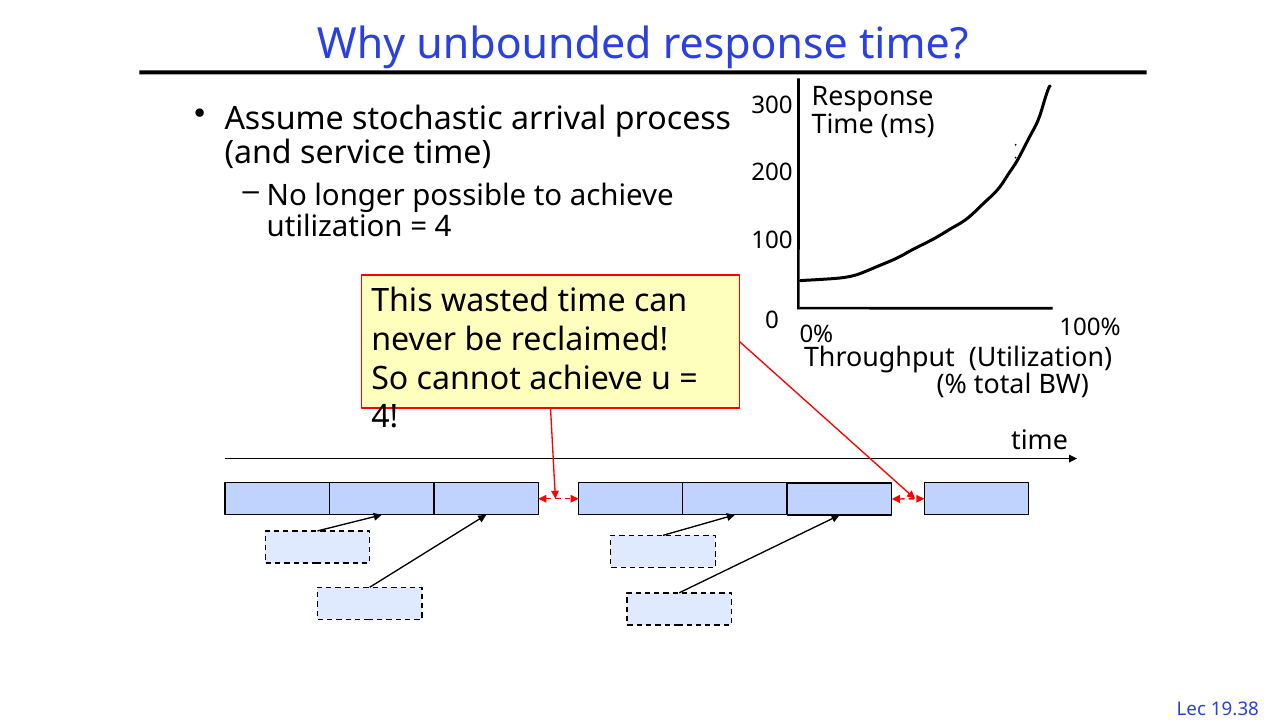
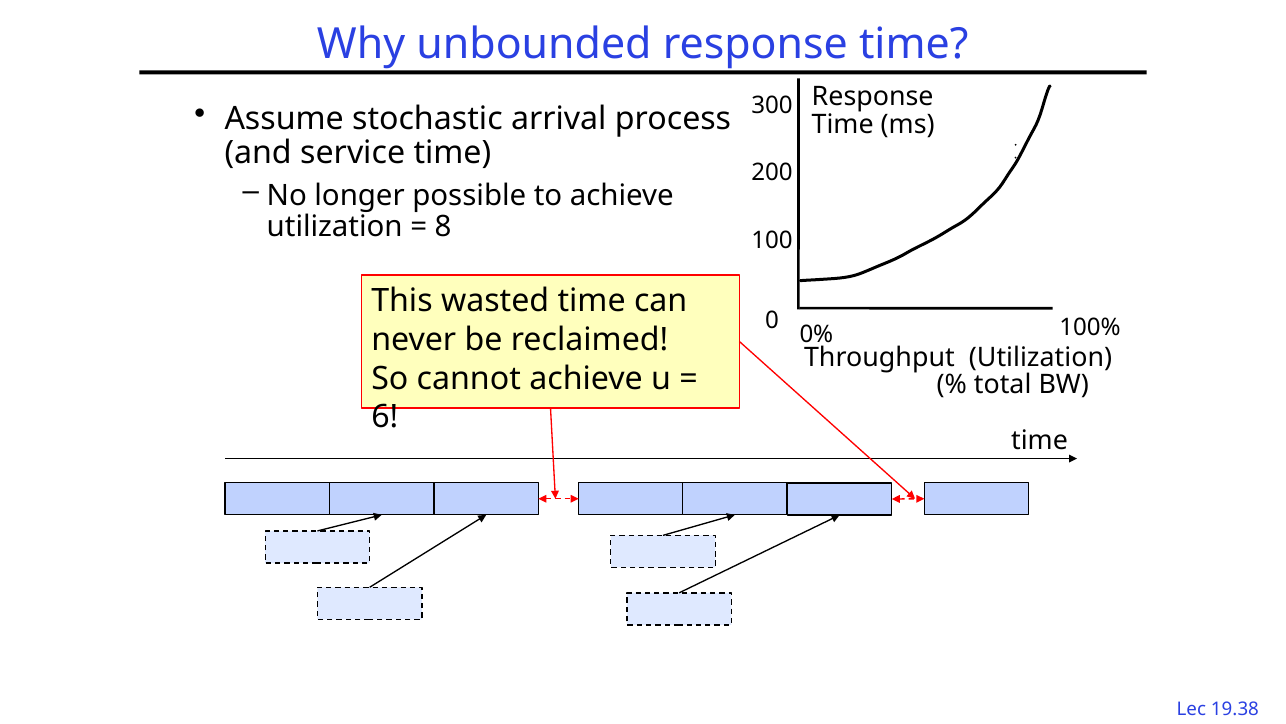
4 at (443, 227): 4 -> 8
4 at (385, 417): 4 -> 6
